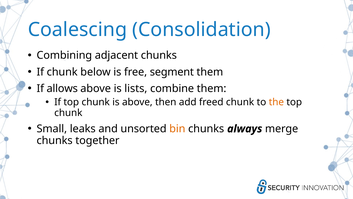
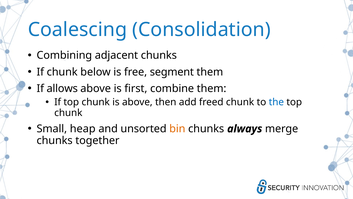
lists: lists -> first
the colour: orange -> blue
leaks: leaks -> heap
